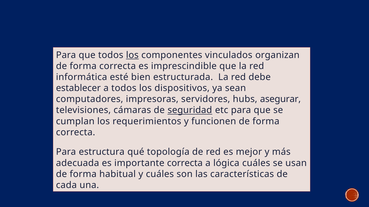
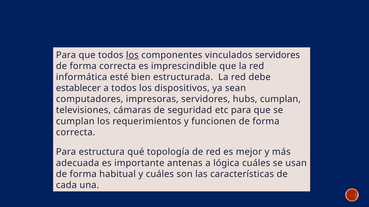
vinculados organizan: organizan -> servidores
hubs asegurar: asegurar -> cumplan
seguridad underline: present -> none
importante correcta: correcta -> antenas
